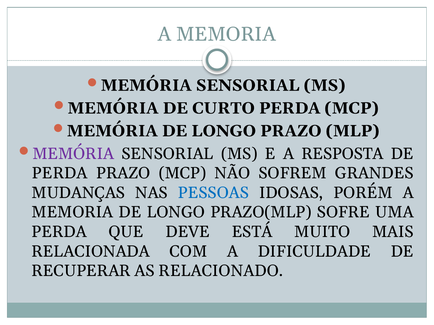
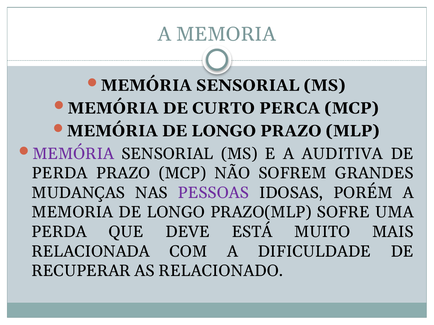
CURTO PERDA: PERDA -> PERCA
RESPOSTA: RESPOSTA -> AUDITIVA
PESSOAS colour: blue -> purple
